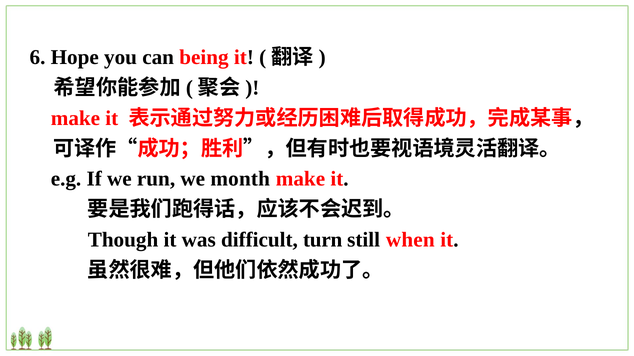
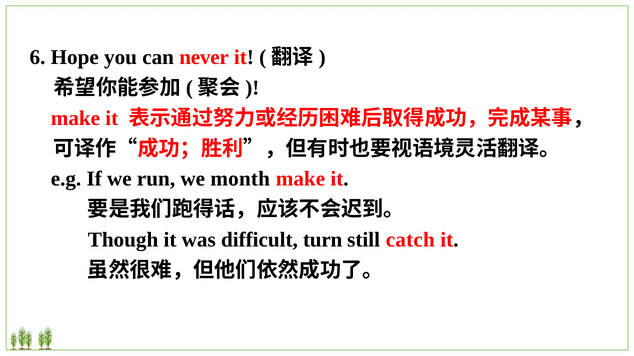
being: being -> never
when: when -> catch
